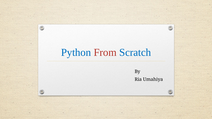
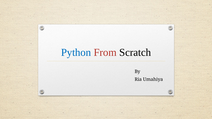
Scratch colour: blue -> black
